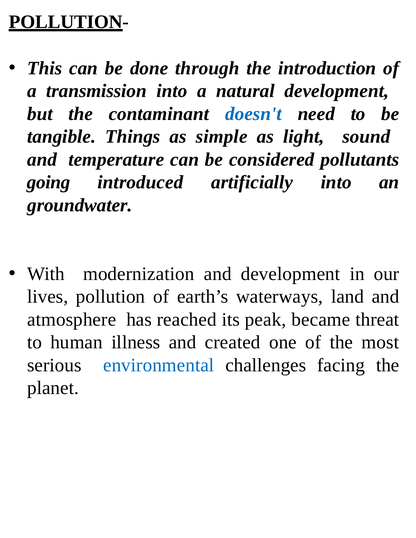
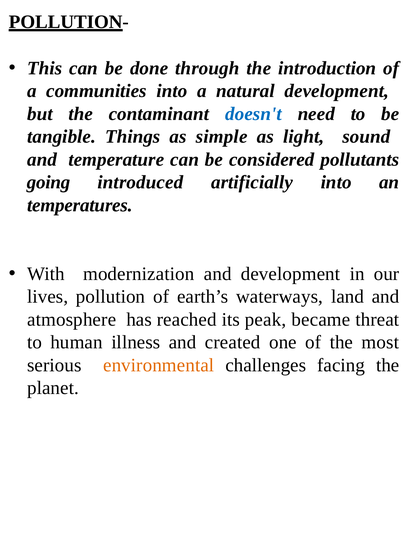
transmission: transmission -> communities
groundwater: groundwater -> temperatures
environmental colour: blue -> orange
